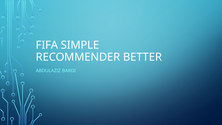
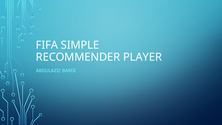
BETTER: BETTER -> PLAYER
